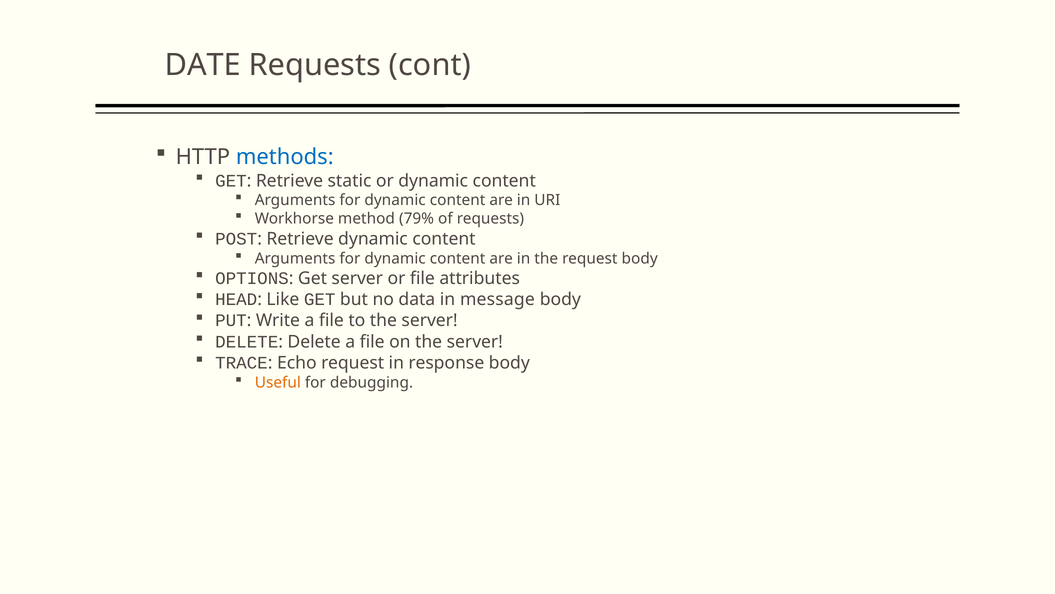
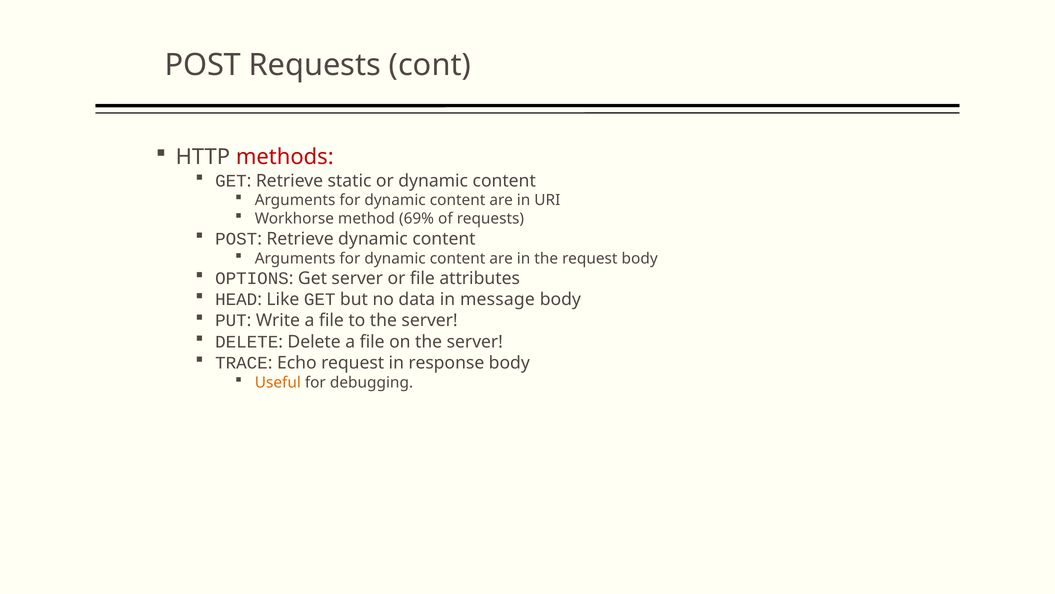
DATE at (203, 65): DATE -> POST
methods colour: blue -> red
79%: 79% -> 69%
